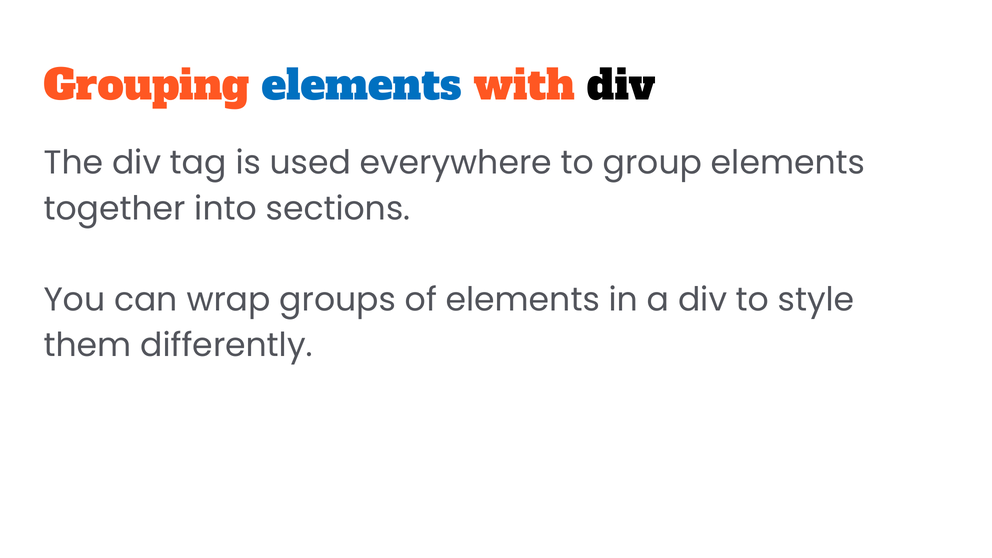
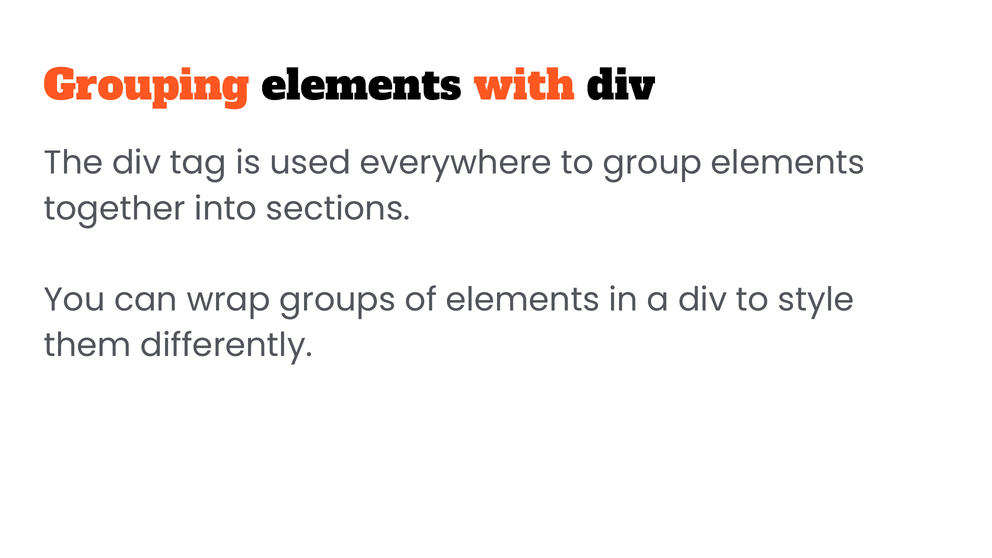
elements at (362, 86) colour: blue -> black
